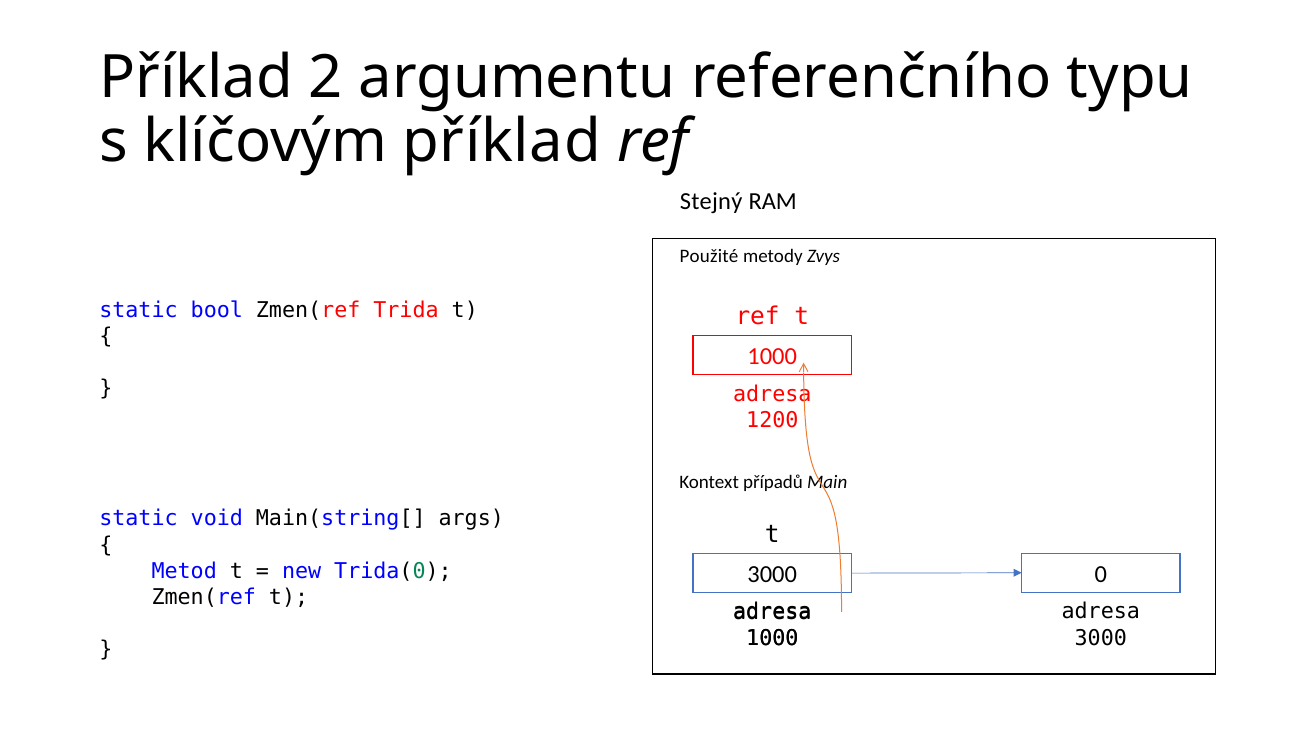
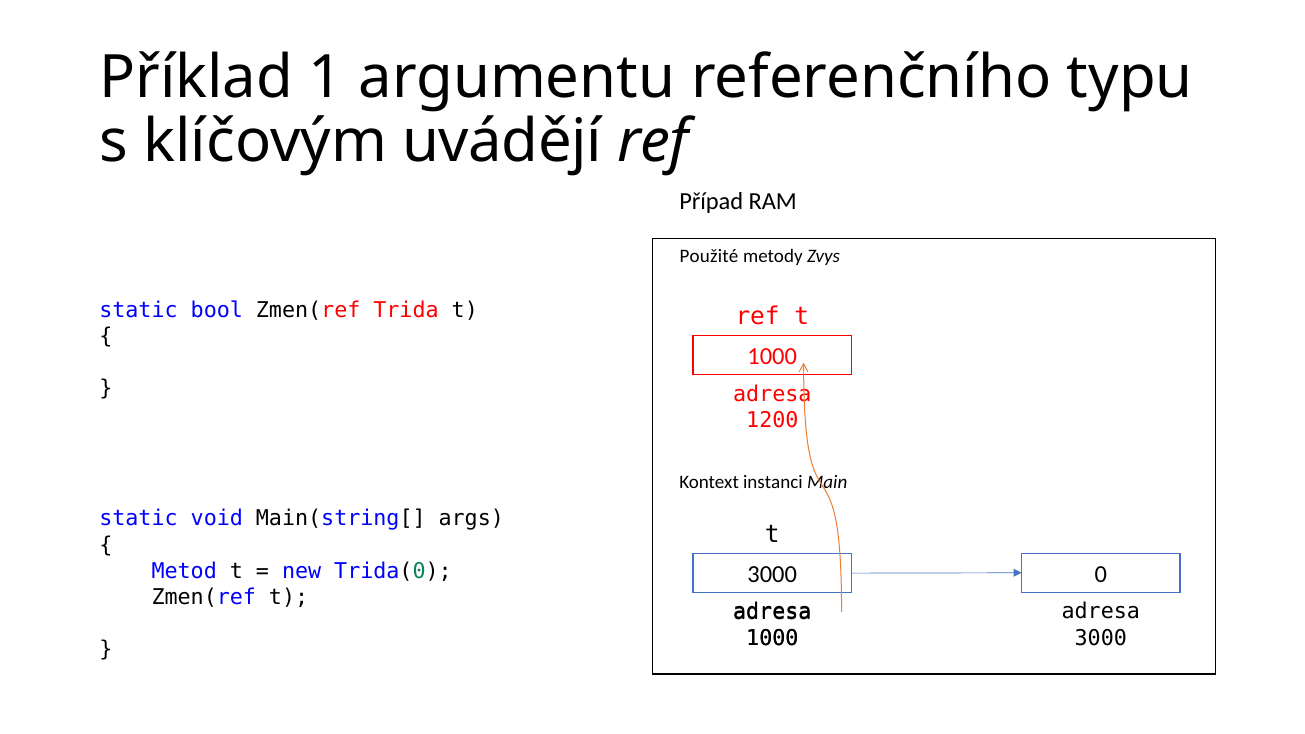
2: 2 -> 1
klíčovým příklad: příklad -> uvádějí
Stejný: Stejný -> Případ
případů: případů -> instanci
